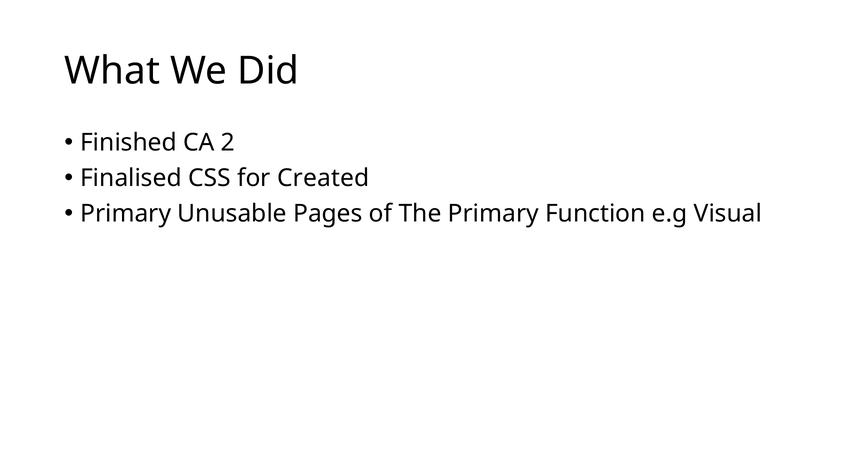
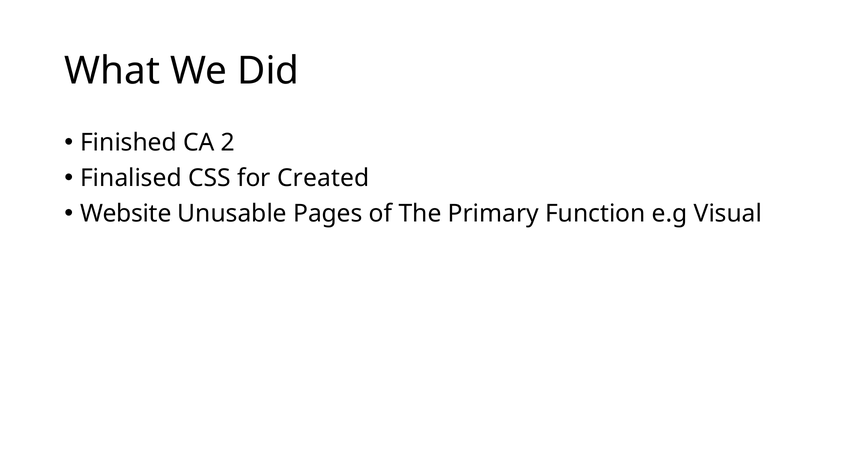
Primary at (126, 214): Primary -> Website
